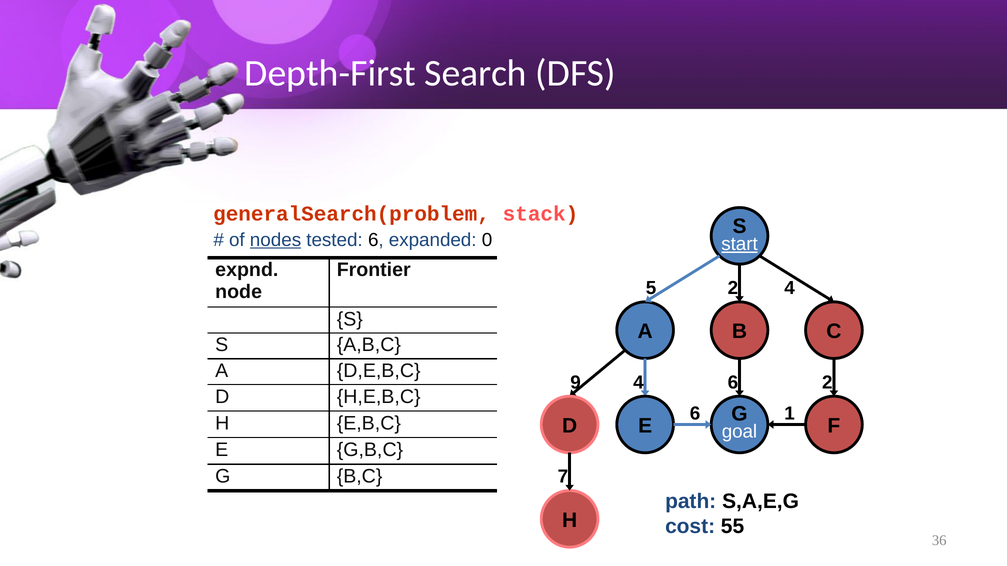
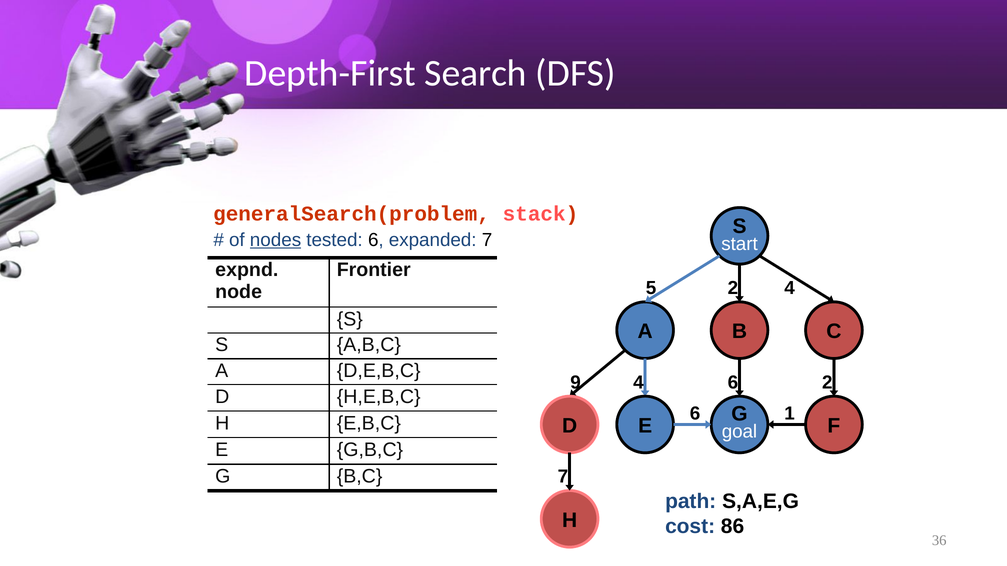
expanded 0: 0 -> 7
start underline: present -> none
55: 55 -> 86
